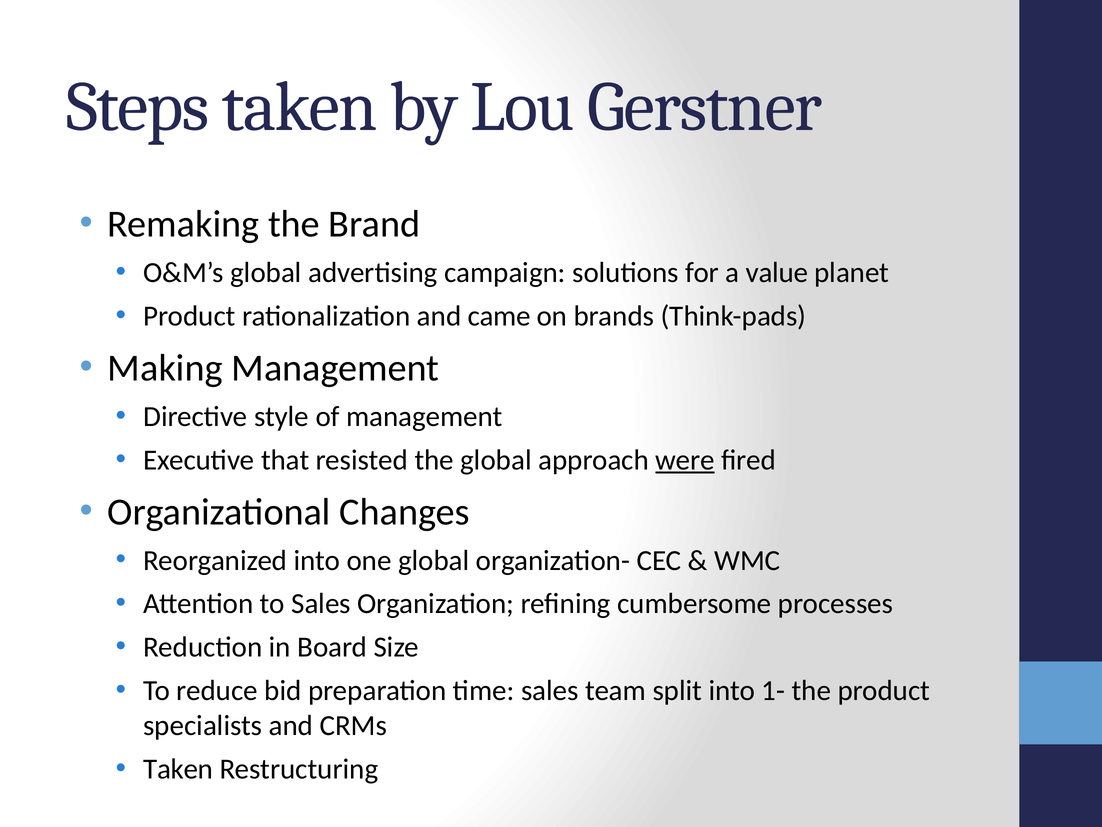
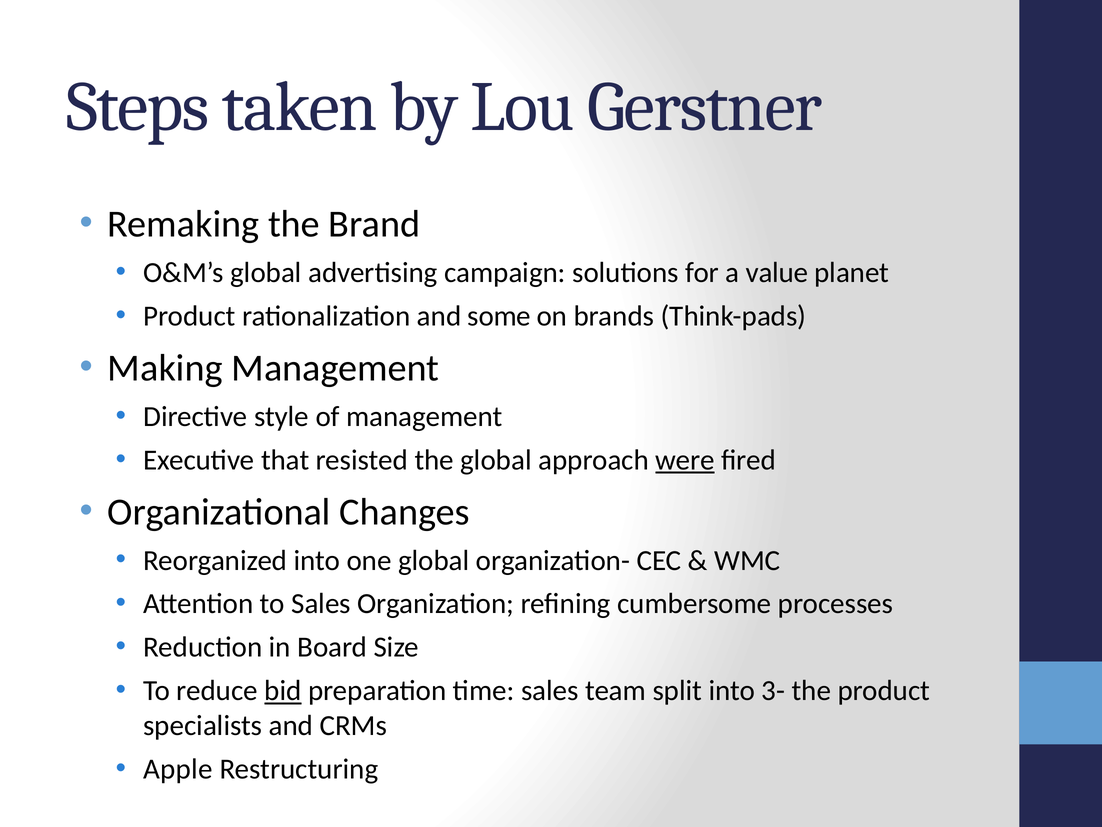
came: came -> some
bid underline: none -> present
1-: 1- -> 3-
Taken at (178, 769): Taken -> Apple
